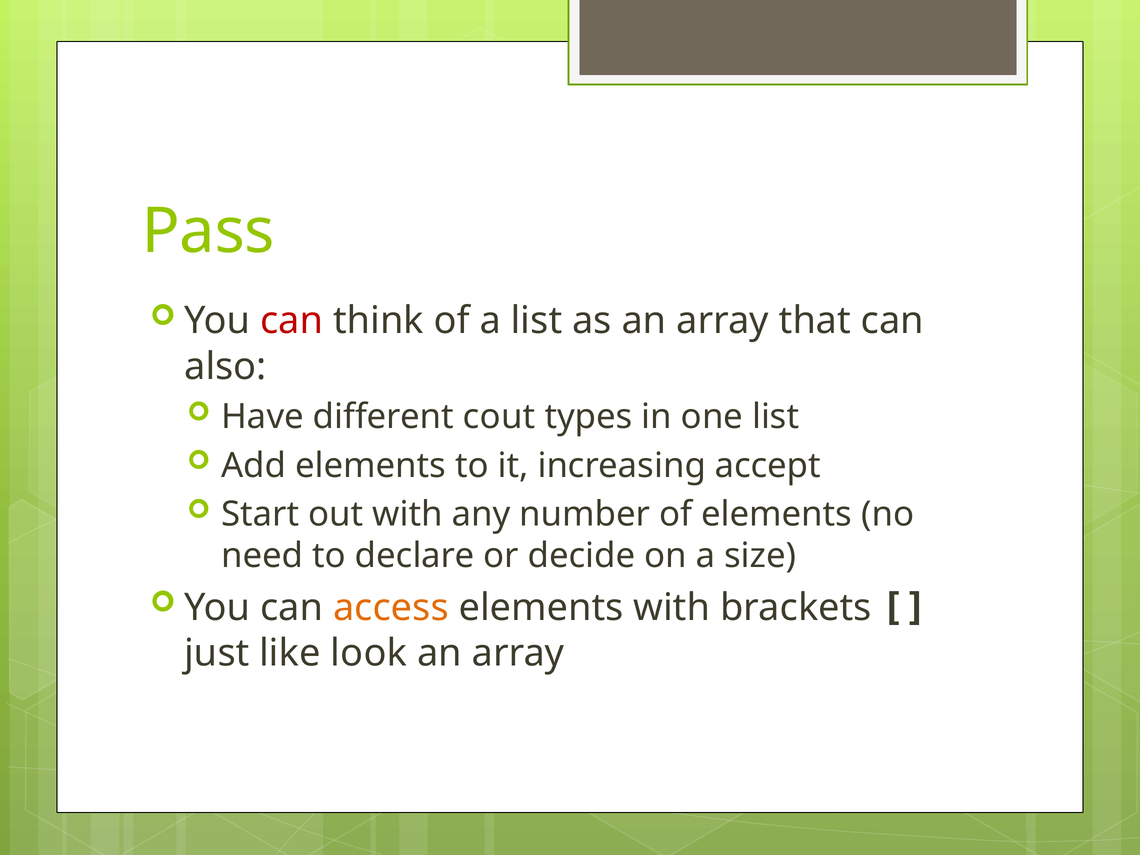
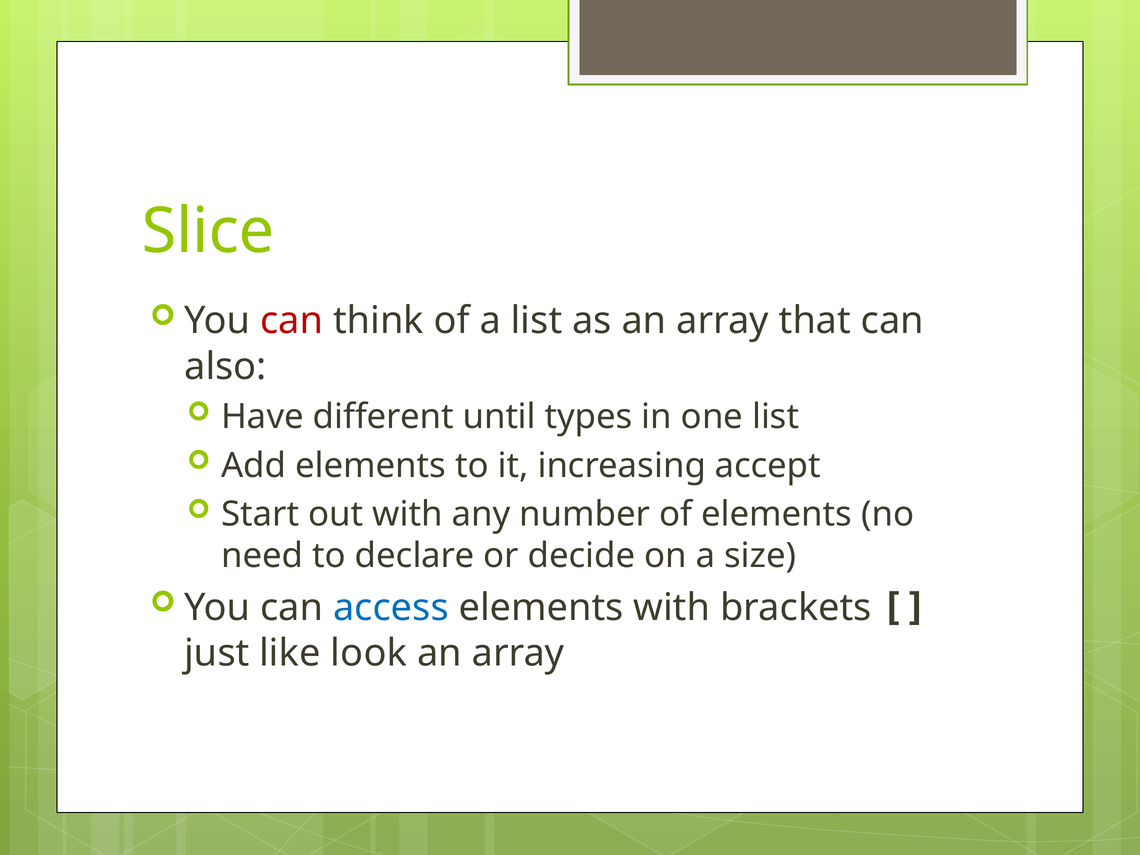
Pass: Pass -> Slice
cout: cout -> until
access colour: orange -> blue
